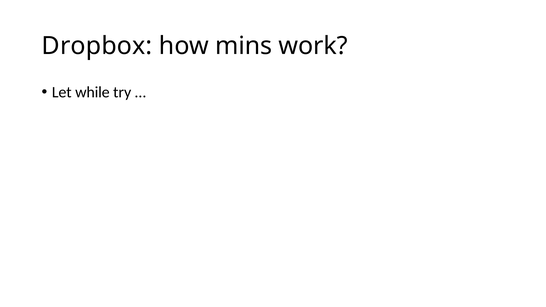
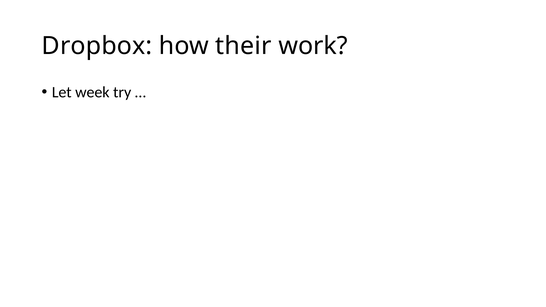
mins: mins -> their
while: while -> week
